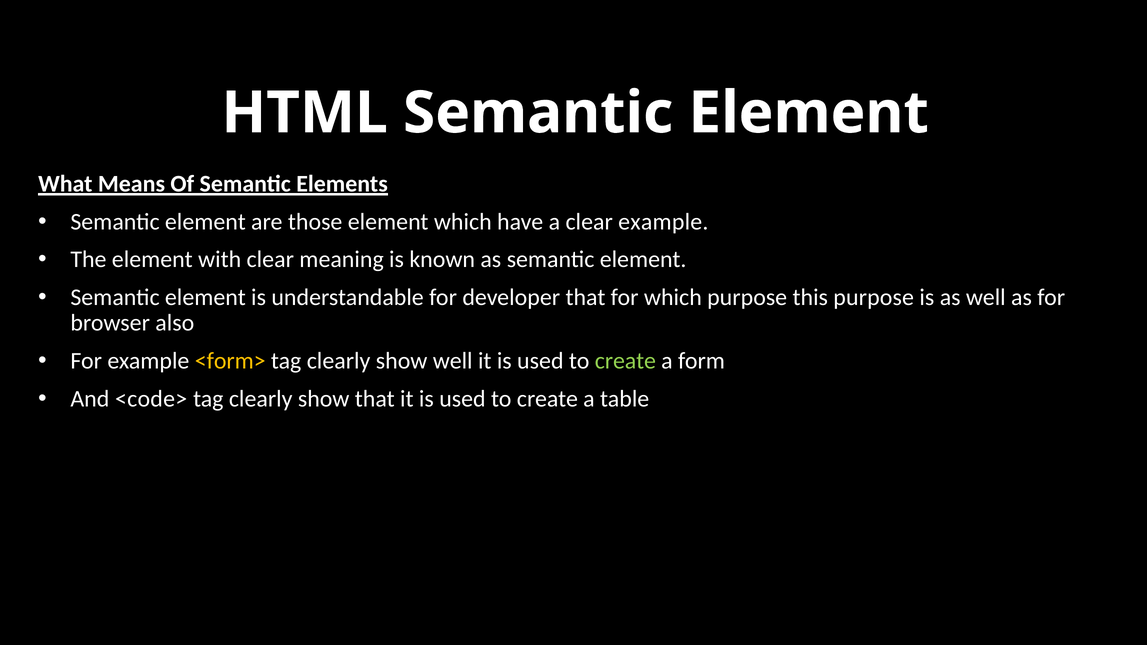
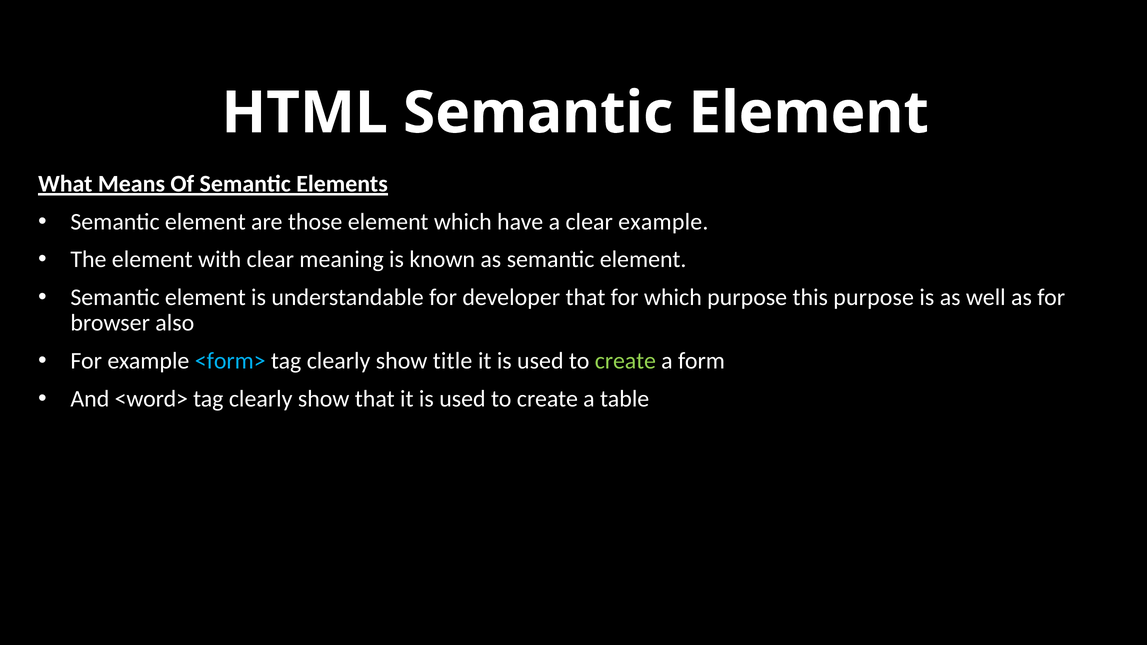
<form> colour: yellow -> light blue
show well: well -> title
<code>: <code> -> <word>
